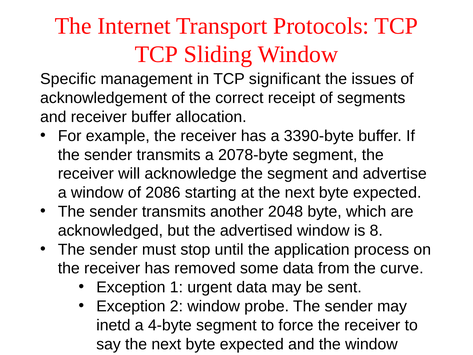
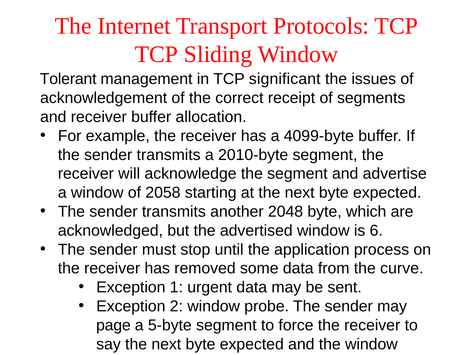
Specific: Specific -> Tolerant
3390-byte: 3390-byte -> 4099-byte
2078-byte: 2078-byte -> 2010-byte
2086: 2086 -> 2058
8: 8 -> 6
inetd: inetd -> page
4-byte: 4-byte -> 5-byte
